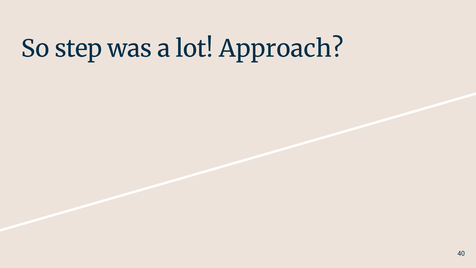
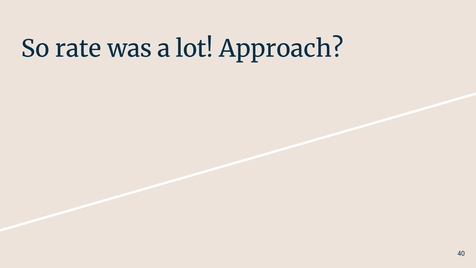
step: step -> rate
